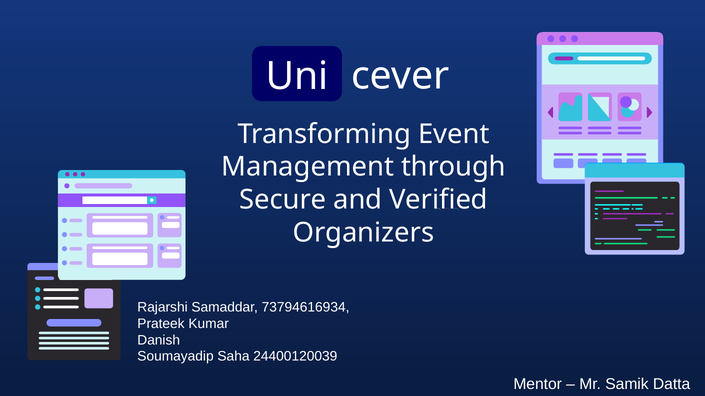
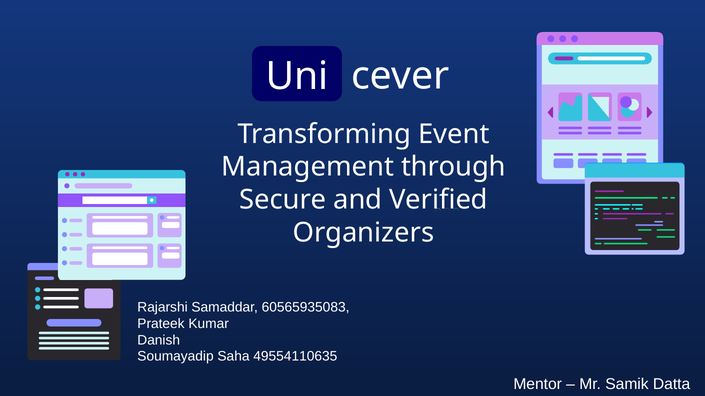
73794616934: 73794616934 -> 60565935083
24400120039: 24400120039 -> 49554110635
